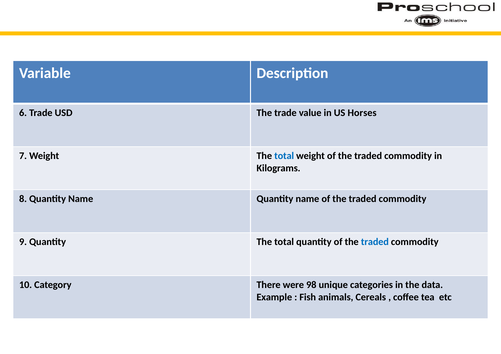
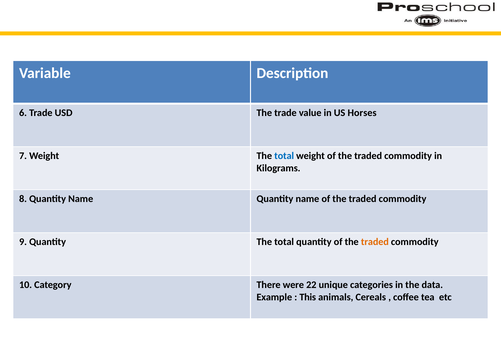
traded at (375, 242) colour: blue -> orange
98: 98 -> 22
Fish: Fish -> This
